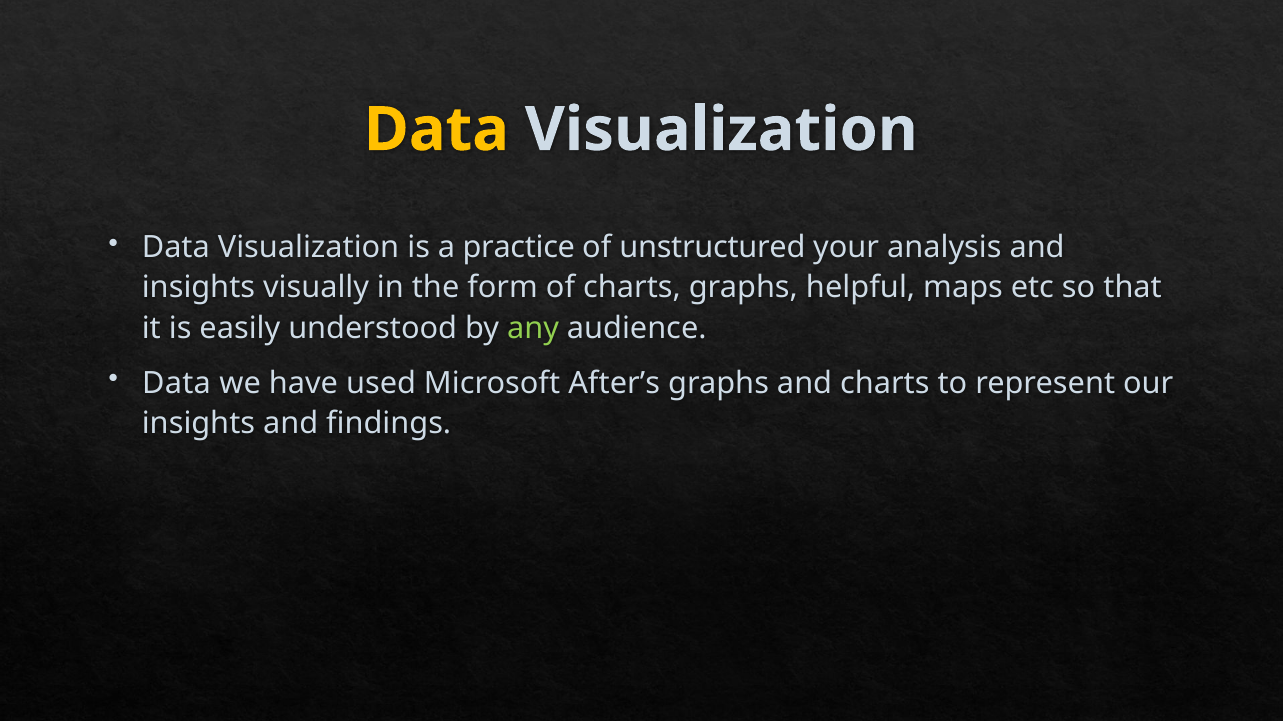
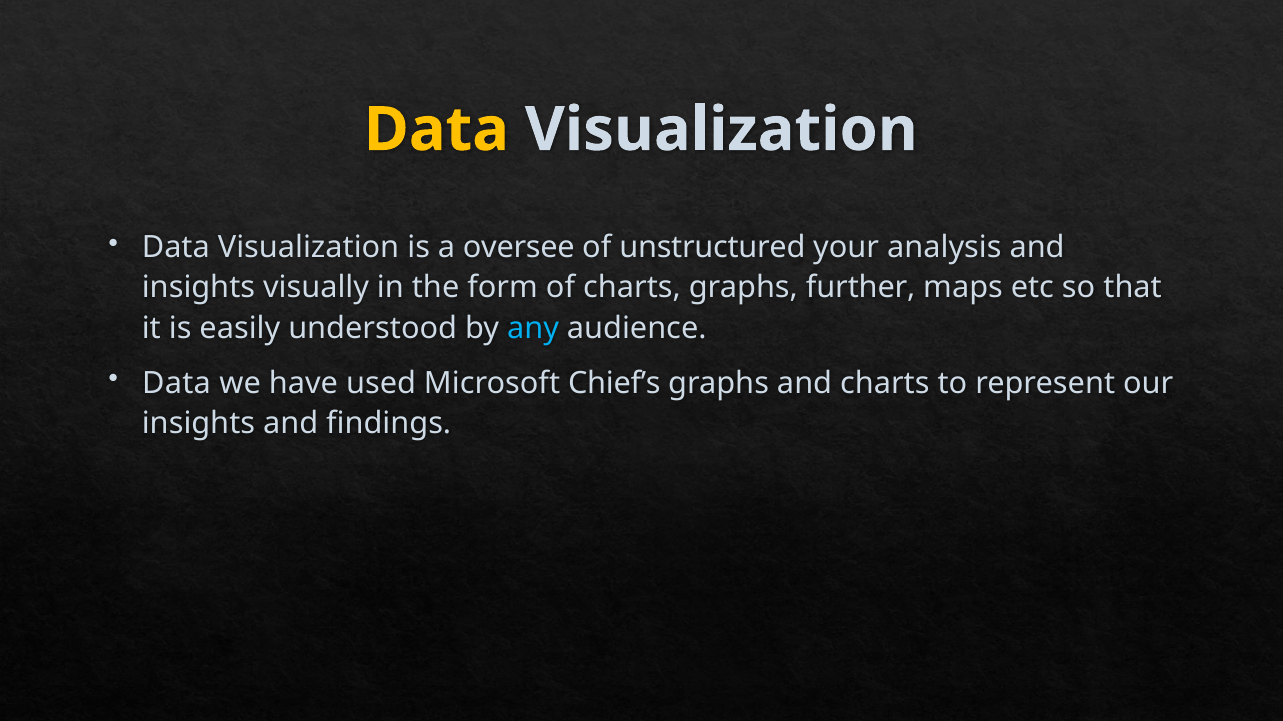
practice: practice -> oversee
helpful: helpful -> further
any colour: light green -> light blue
After’s: After’s -> Chief’s
